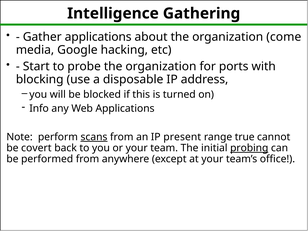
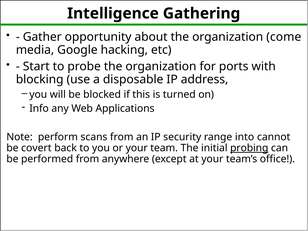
Gather applications: applications -> opportunity
scans underline: present -> none
present: present -> security
true: true -> into
